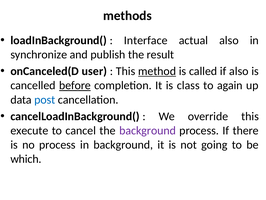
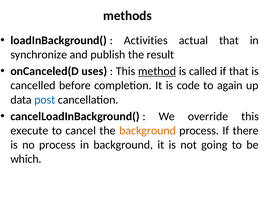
Interface: Interface -> Activities
actual also: also -> that
user: user -> uses
if also: also -> that
before underline: present -> none
class: class -> code
background at (148, 130) colour: purple -> orange
